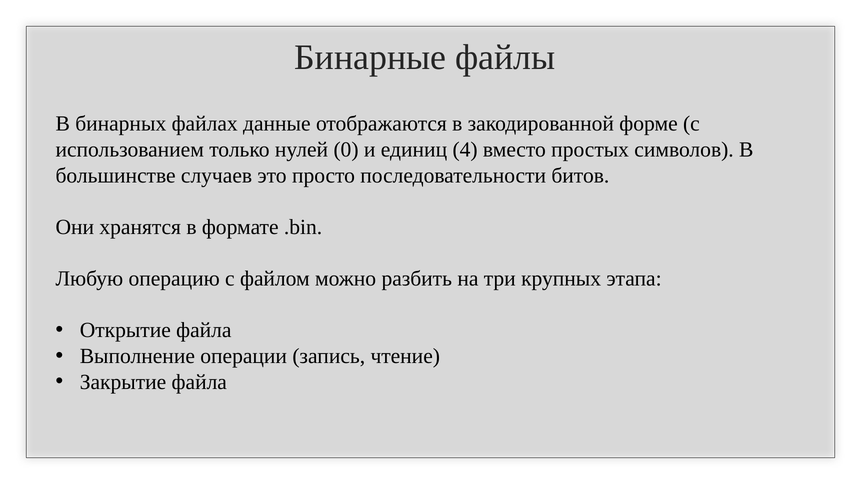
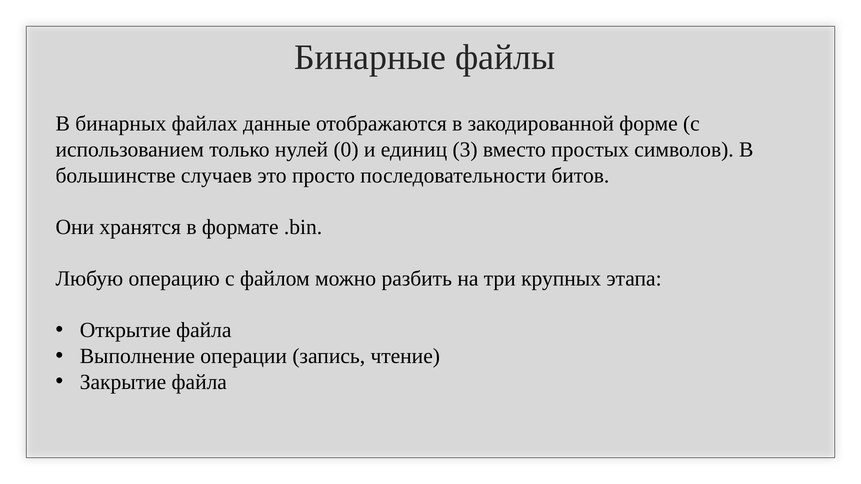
4: 4 -> 3
